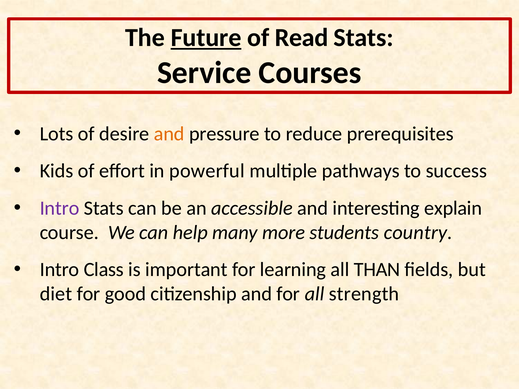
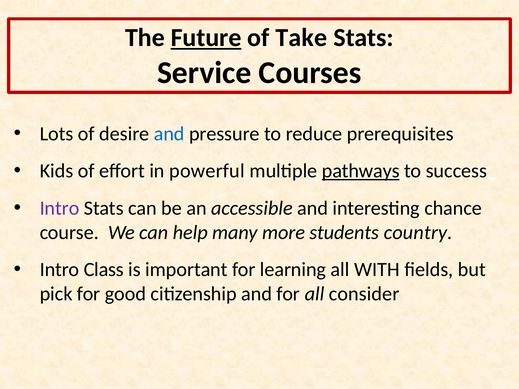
Read: Read -> Take
and at (169, 134) colour: orange -> blue
pathways underline: none -> present
explain: explain -> chance
THAN: THAN -> WITH
diet: diet -> pick
strength: strength -> consider
